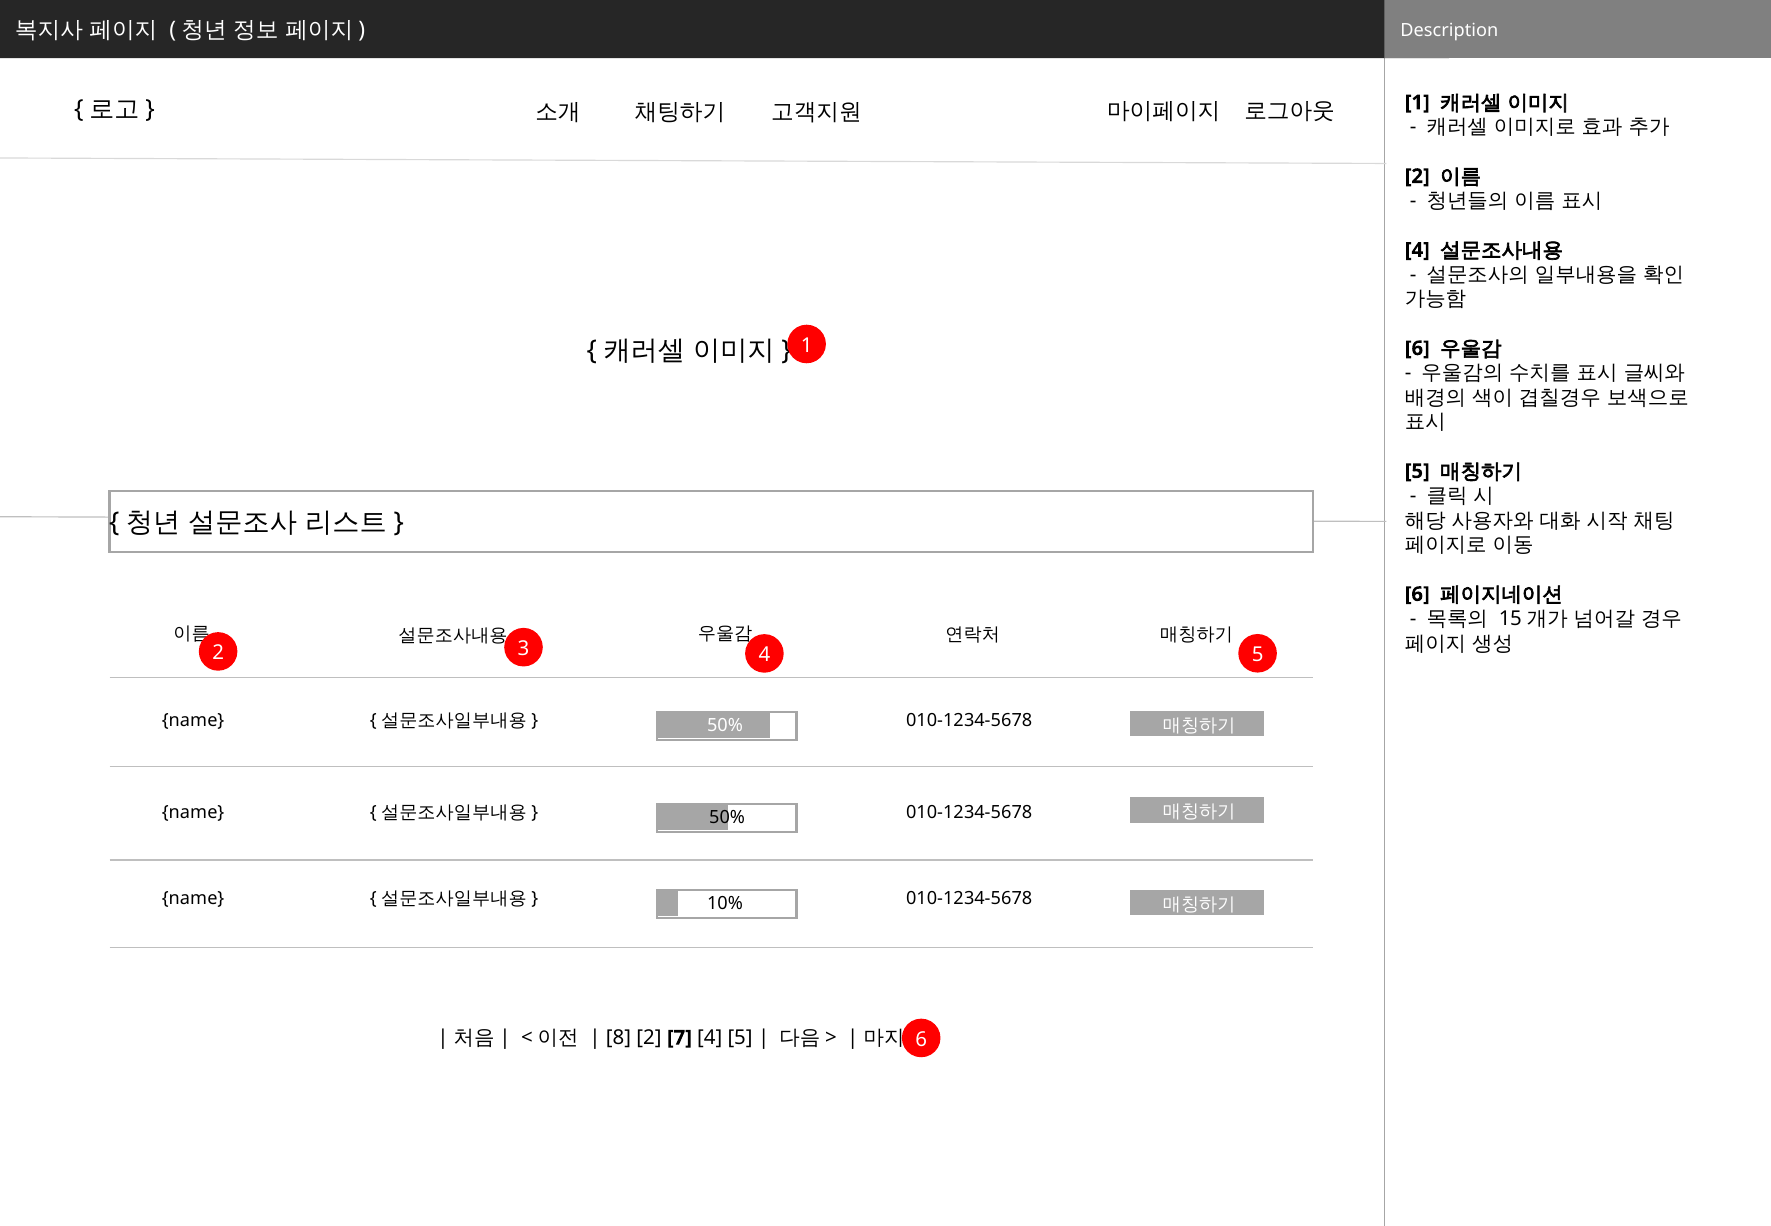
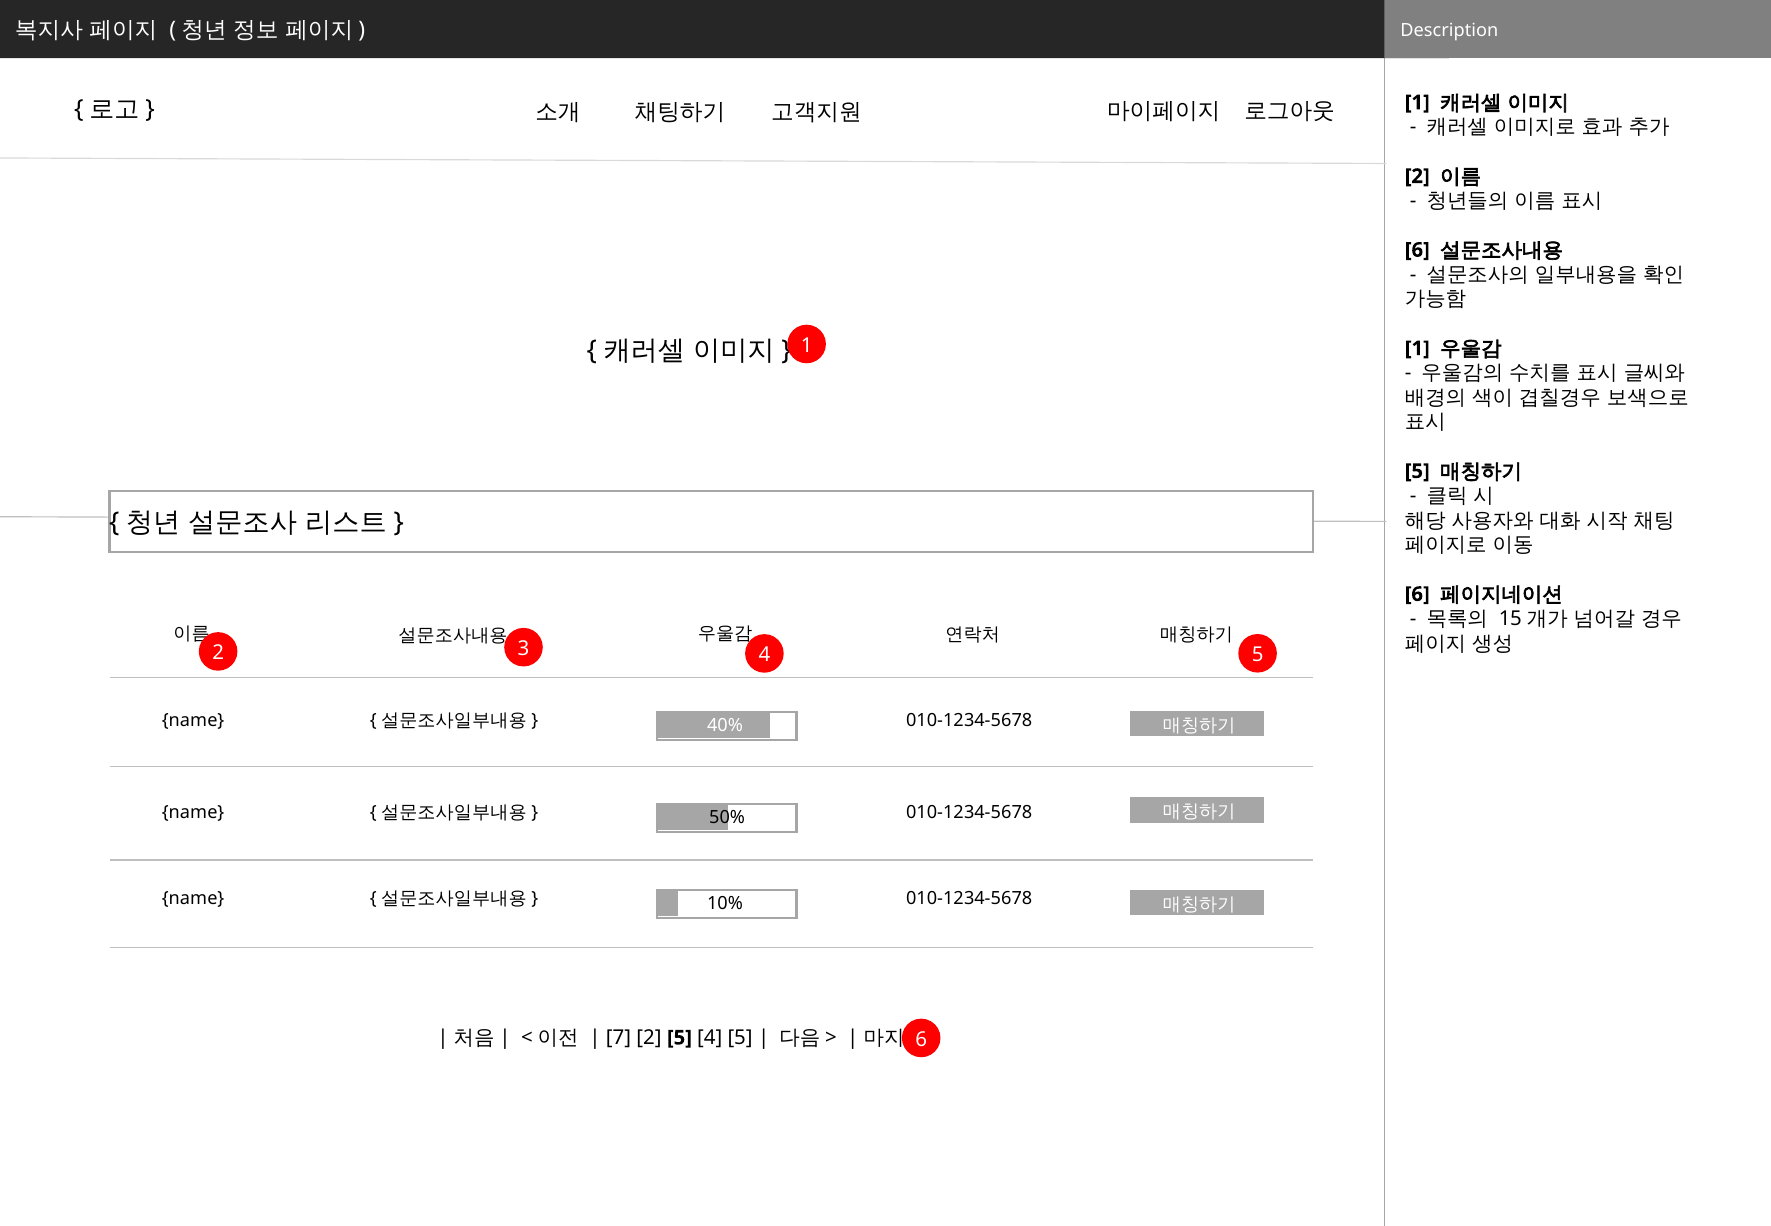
4 at (1417, 250): 4 -> 6
6 at (1417, 348): 6 -> 1
50% at (725, 726): 50% -> 40%
8: 8 -> 7
2 7: 7 -> 5
